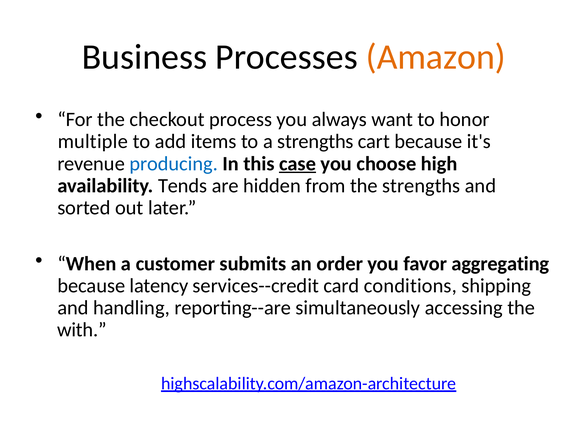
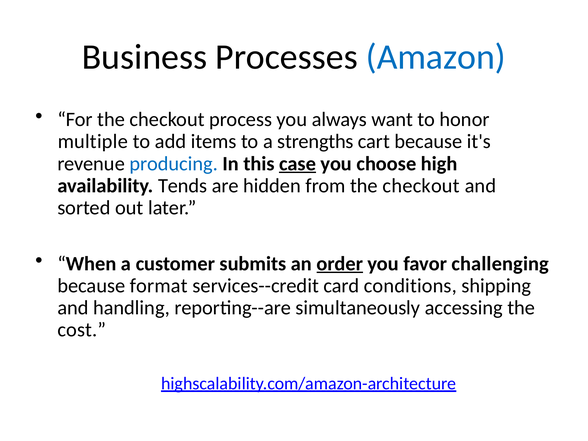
Amazon colour: orange -> blue
from the strengths: strengths -> checkout
order underline: none -> present
aggregating: aggregating -> challenging
latency: latency -> format
with: with -> cost
